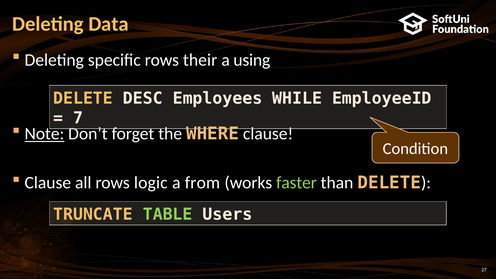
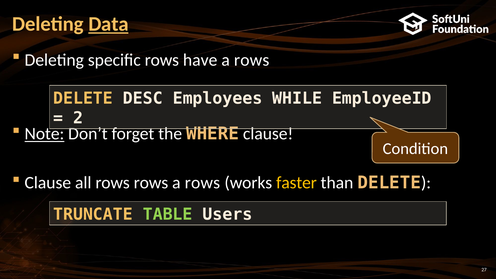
Data underline: none -> present
their: their -> have
using at (252, 60): using -> rows
7: 7 -> 2
rows logic: logic -> rows
from at (202, 183): from -> rows
faster colour: light green -> yellow
